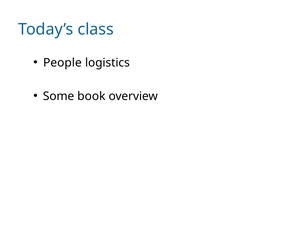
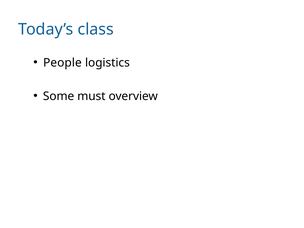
book: book -> must
